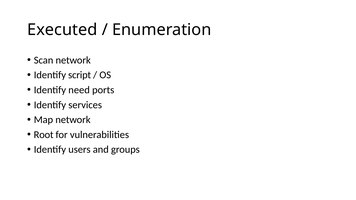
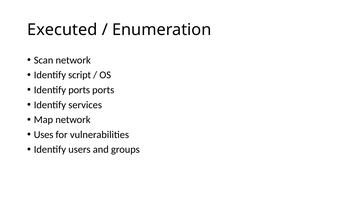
Identify need: need -> ports
Root: Root -> Uses
